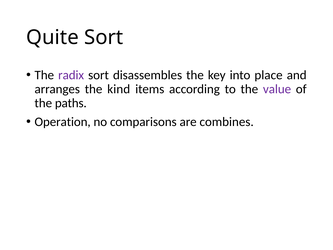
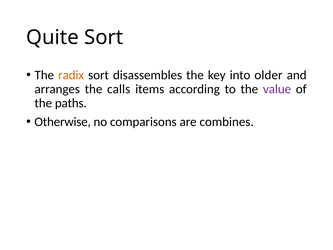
radix colour: purple -> orange
place: place -> older
kind: kind -> calls
Operation: Operation -> Otherwise
